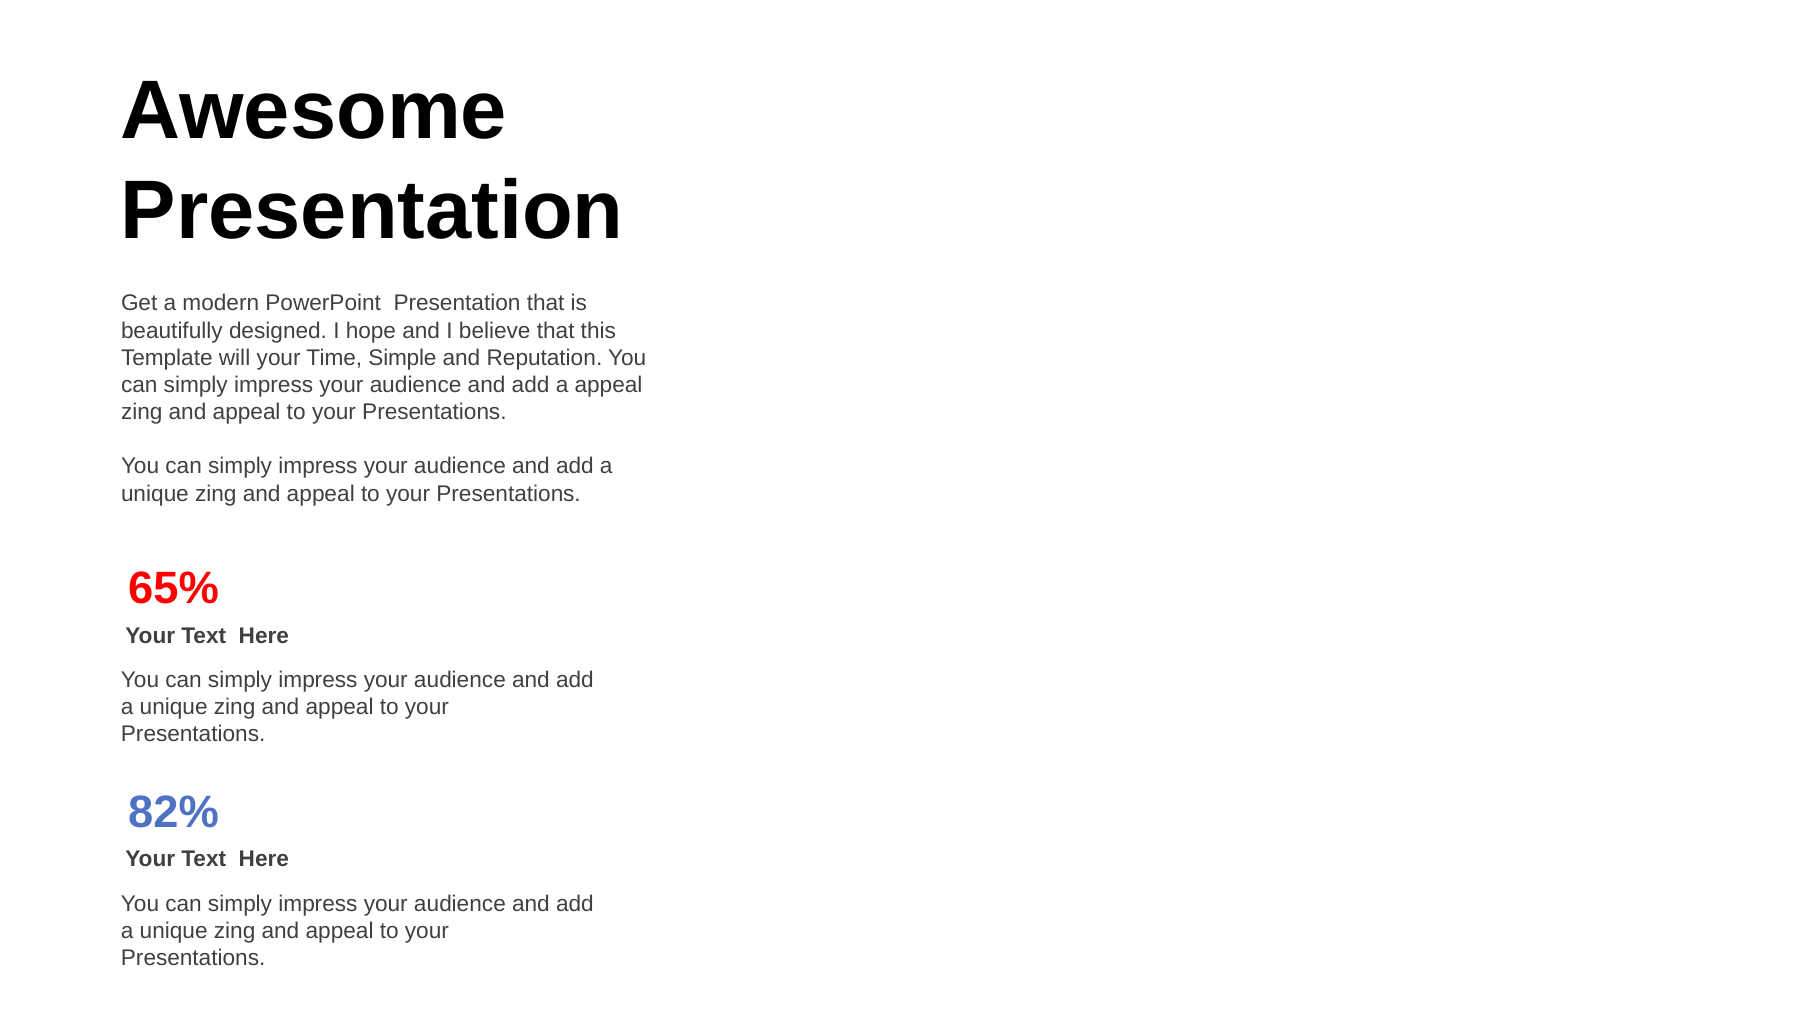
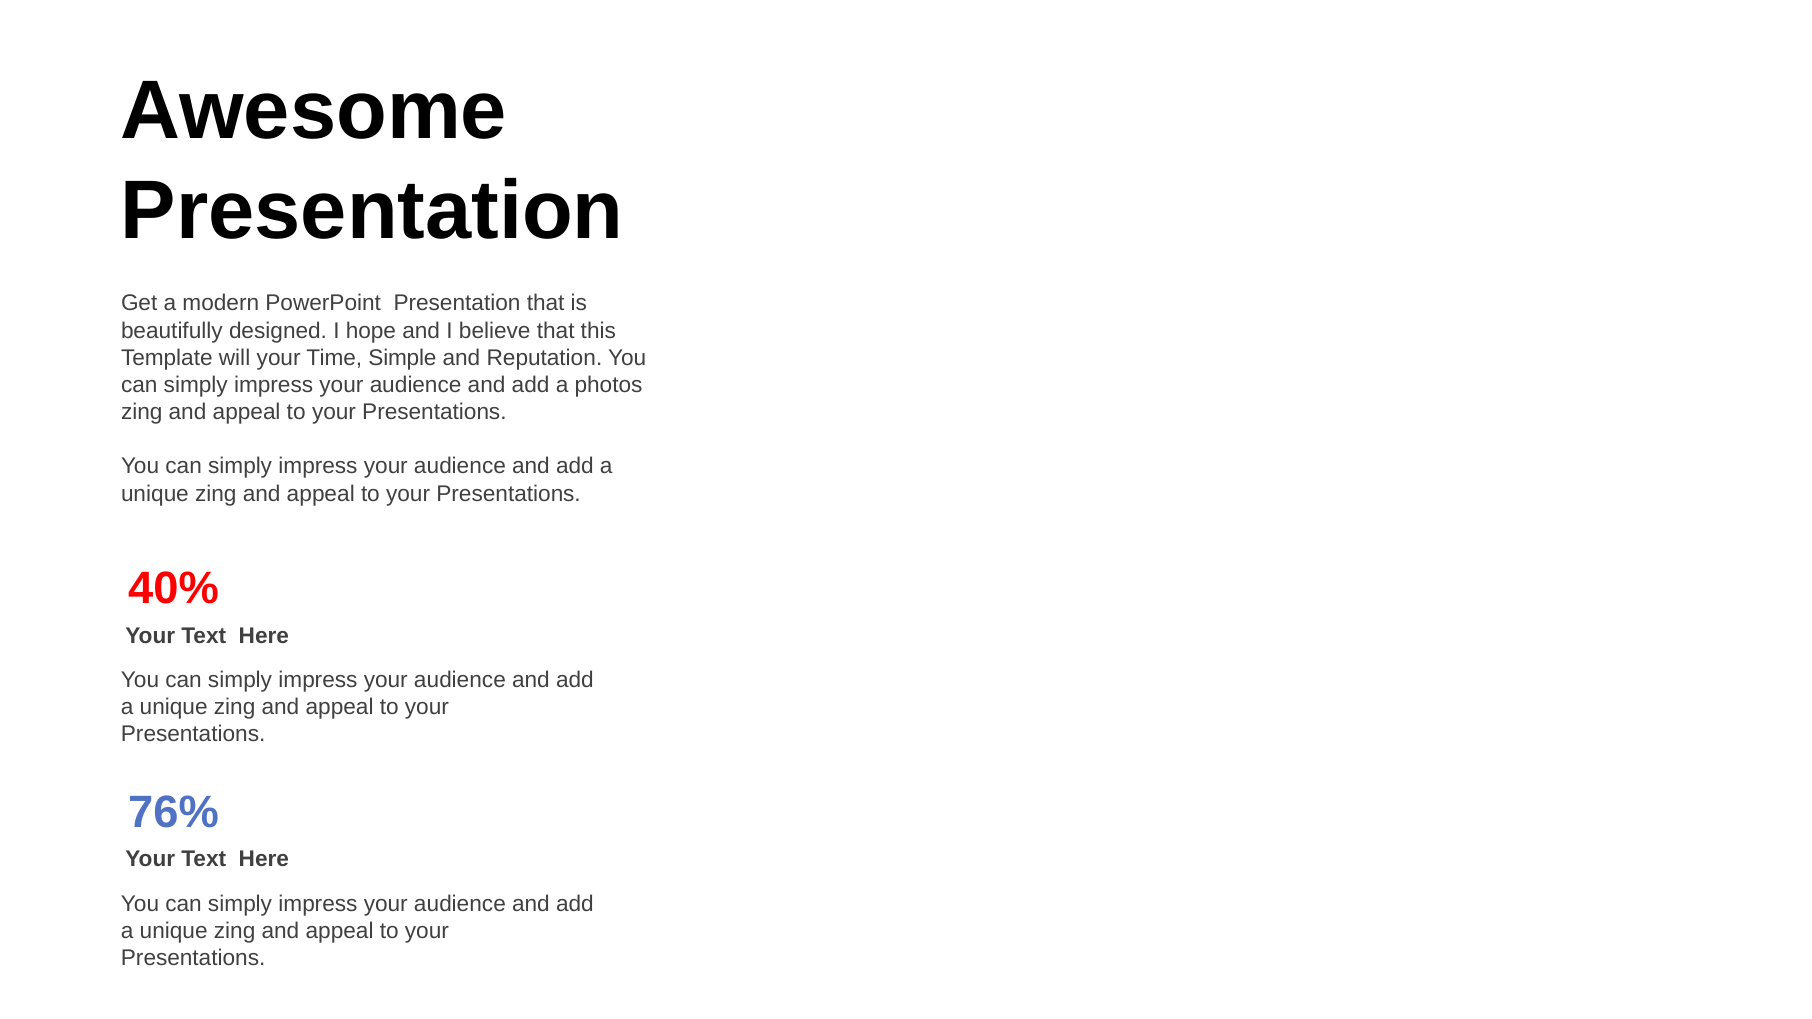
a appeal: appeal -> photos
65%: 65% -> 40%
82%: 82% -> 76%
